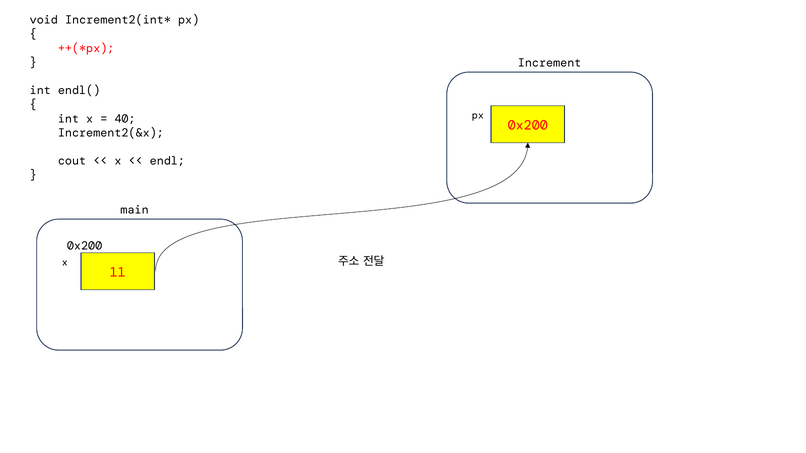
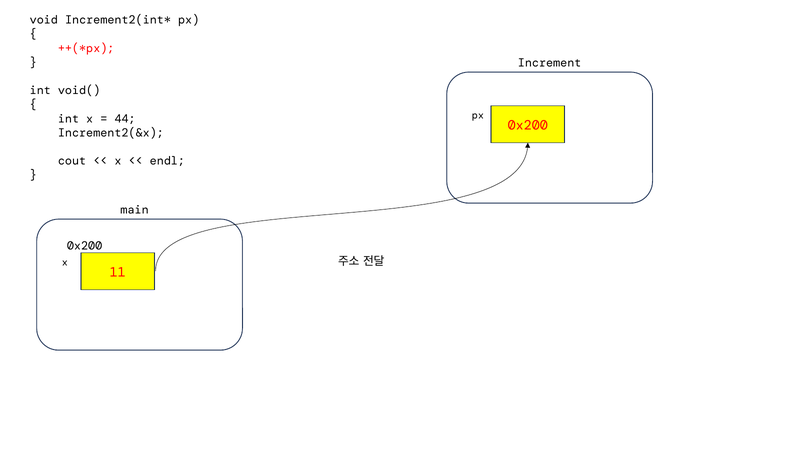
endl(: endl( -> void(
40: 40 -> 44
